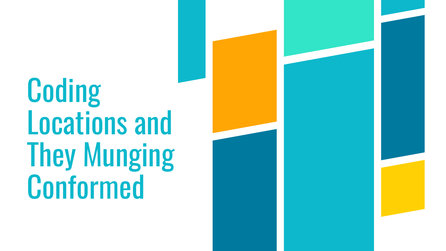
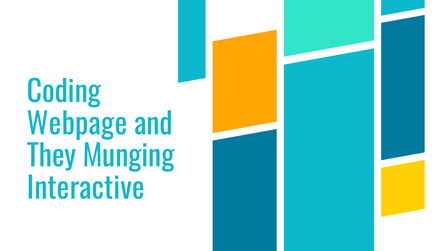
Locations: Locations -> Webpage
Conformed: Conformed -> Interactive
